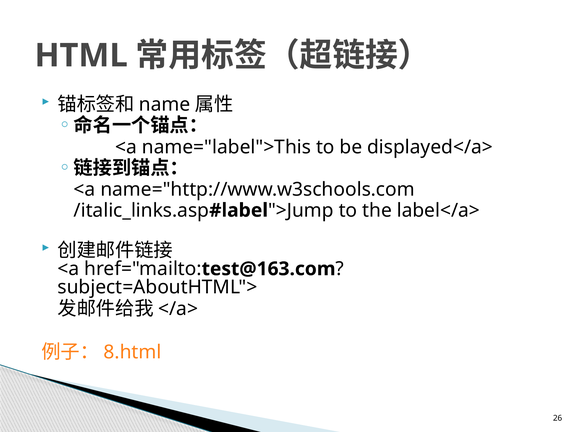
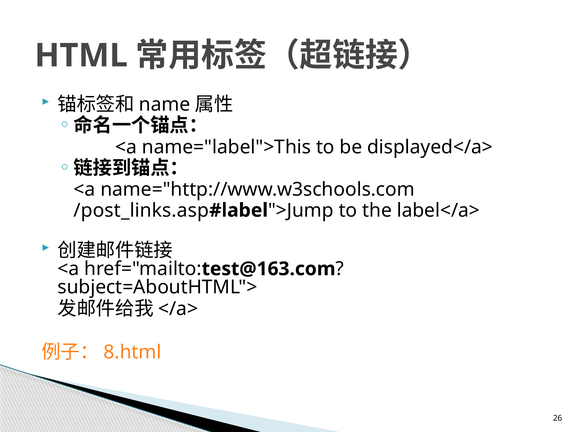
/italic_links.asp: /italic_links.asp -> /post_links.asp
